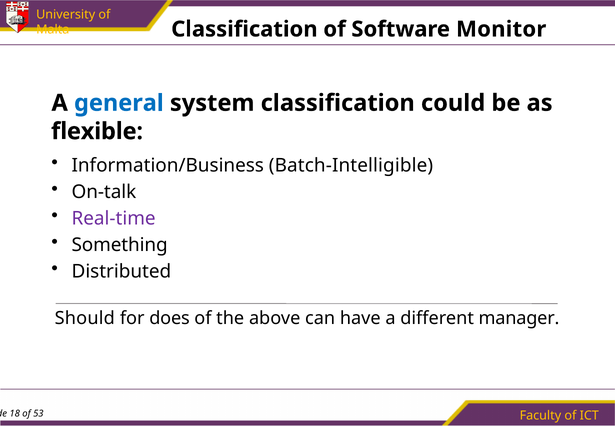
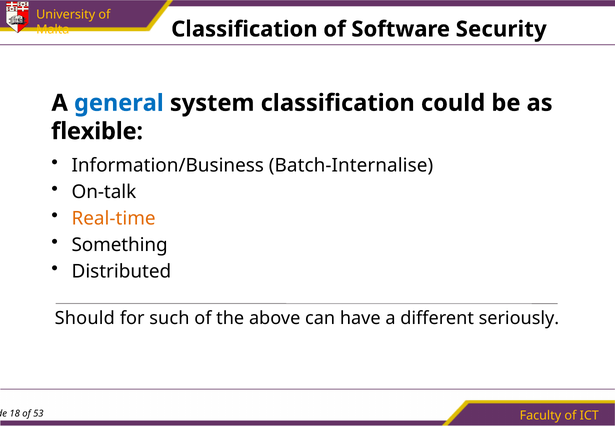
Monitor: Monitor -> Security
Batch-Intelligible: Batch-Intelligible -> Batch-Internalise
Real-time colour: purple -> orange
does: does -> such
manager: manager -> seriously
